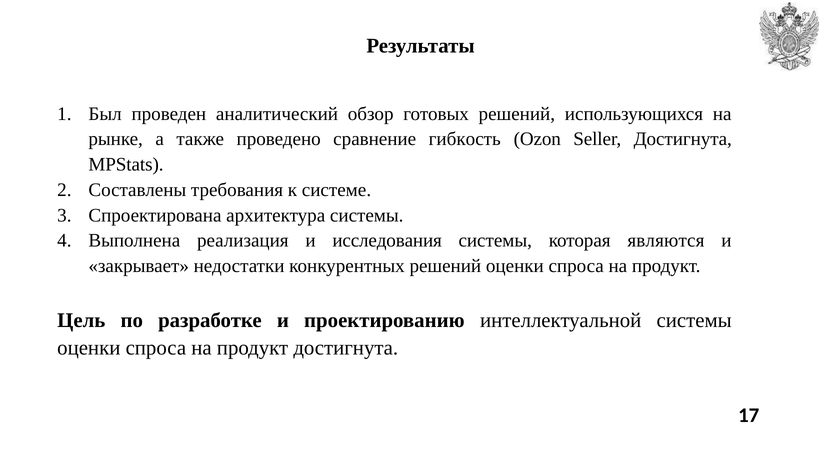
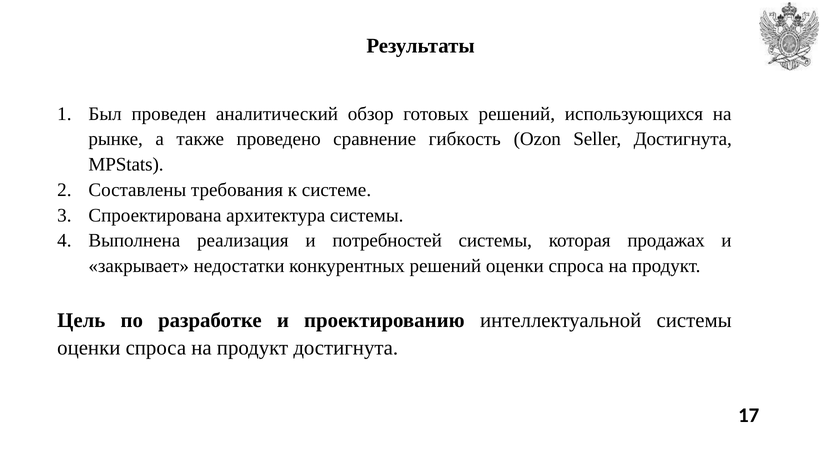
исследования: исследования -> потребностей
являются: являются -> продажах
